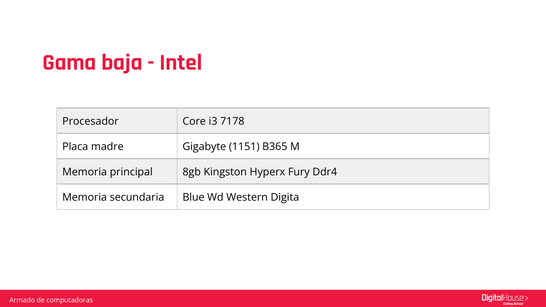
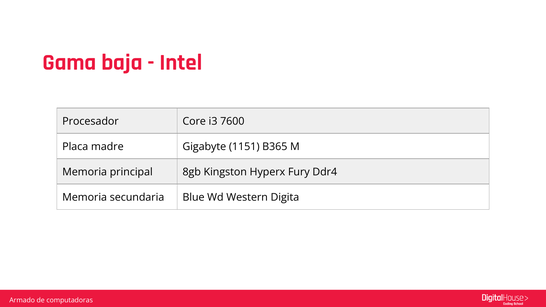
7178: 7178 -> 7600
